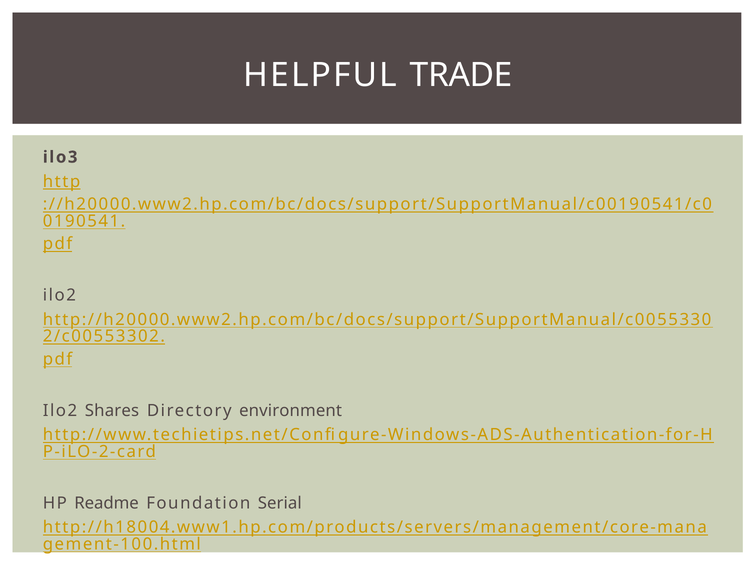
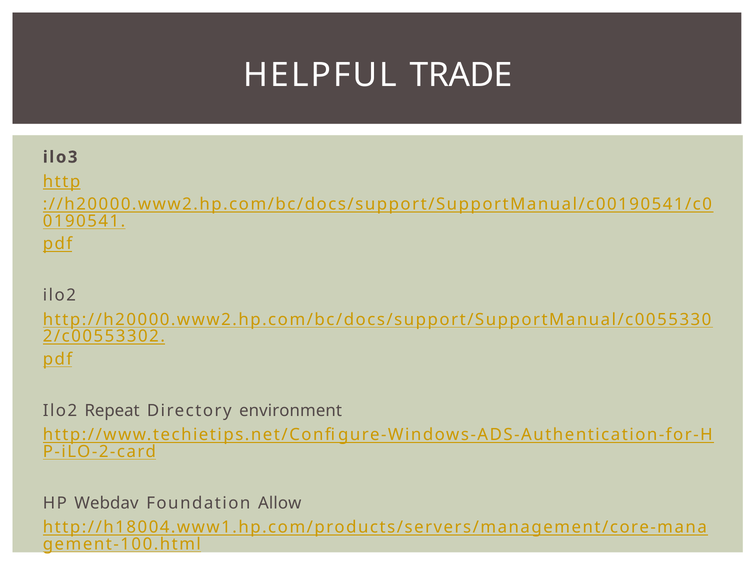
Shares: Shares -> Repeat
Readme: Readme -> Webdav
Serial: Serial -> Allow
